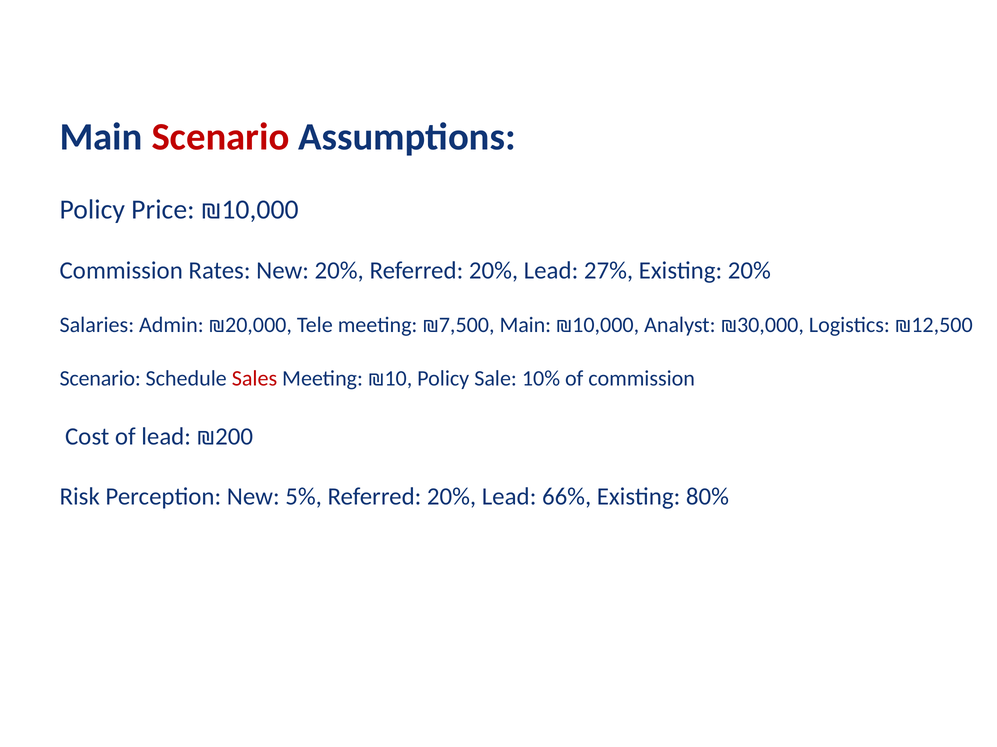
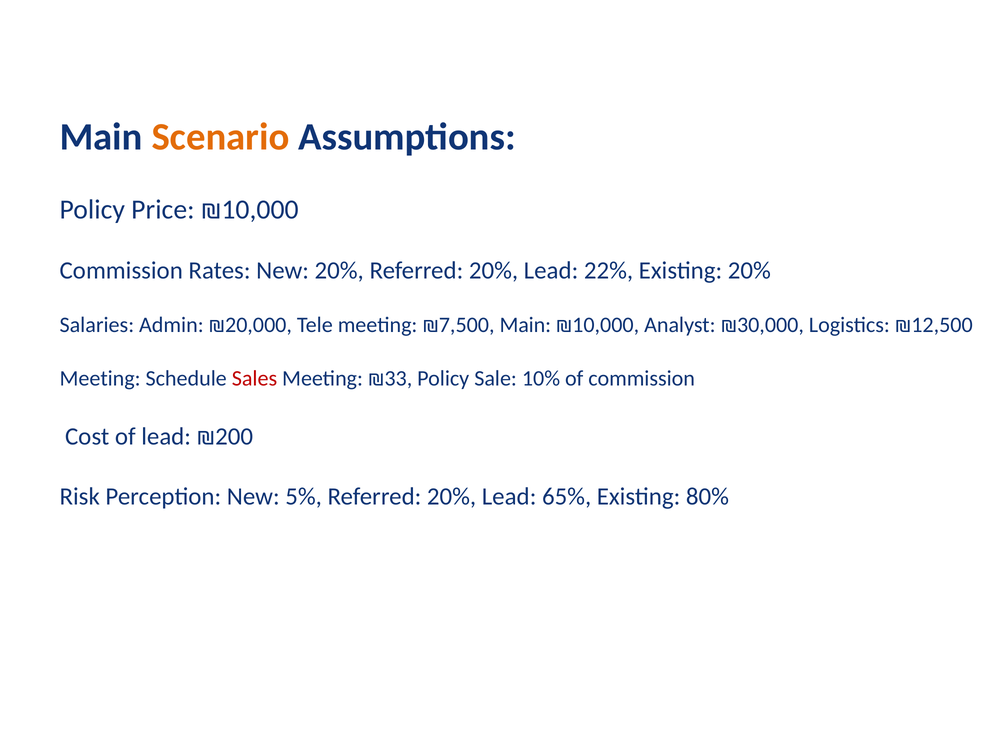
Scenario at (221, 137) colour: red -> orange
27%: 27% -> 22%
Scenario at (100, 379): Scenario -> Meeting
₪10: ₪10 -> ₪33
66%: 66% -> 65%
